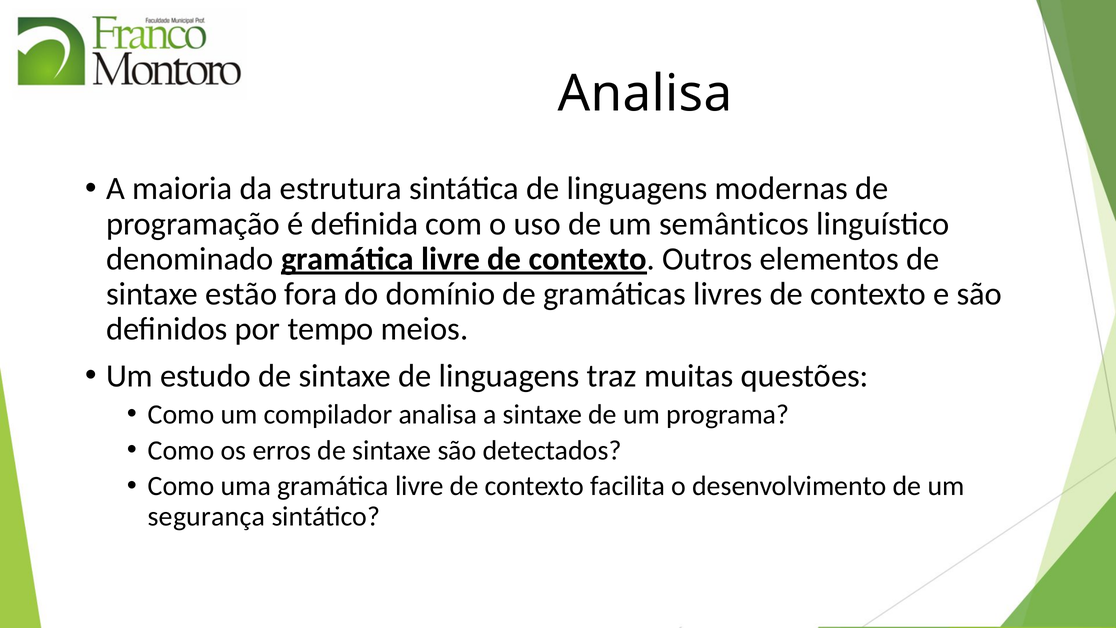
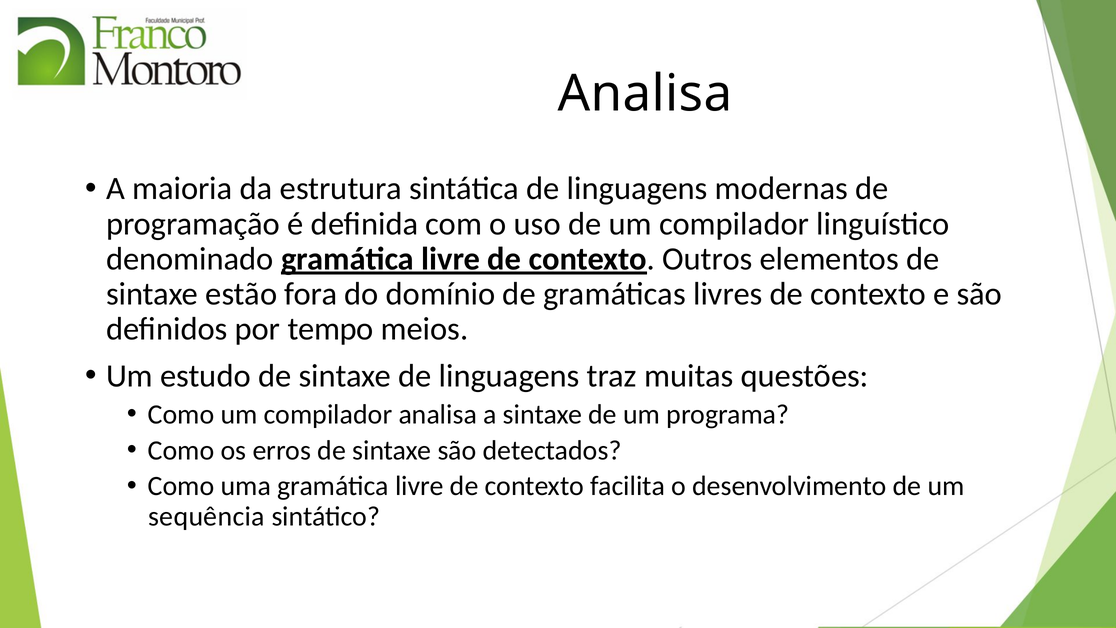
de um semânticos: semânticos -> compilador
segurança: segurança -> sequência
